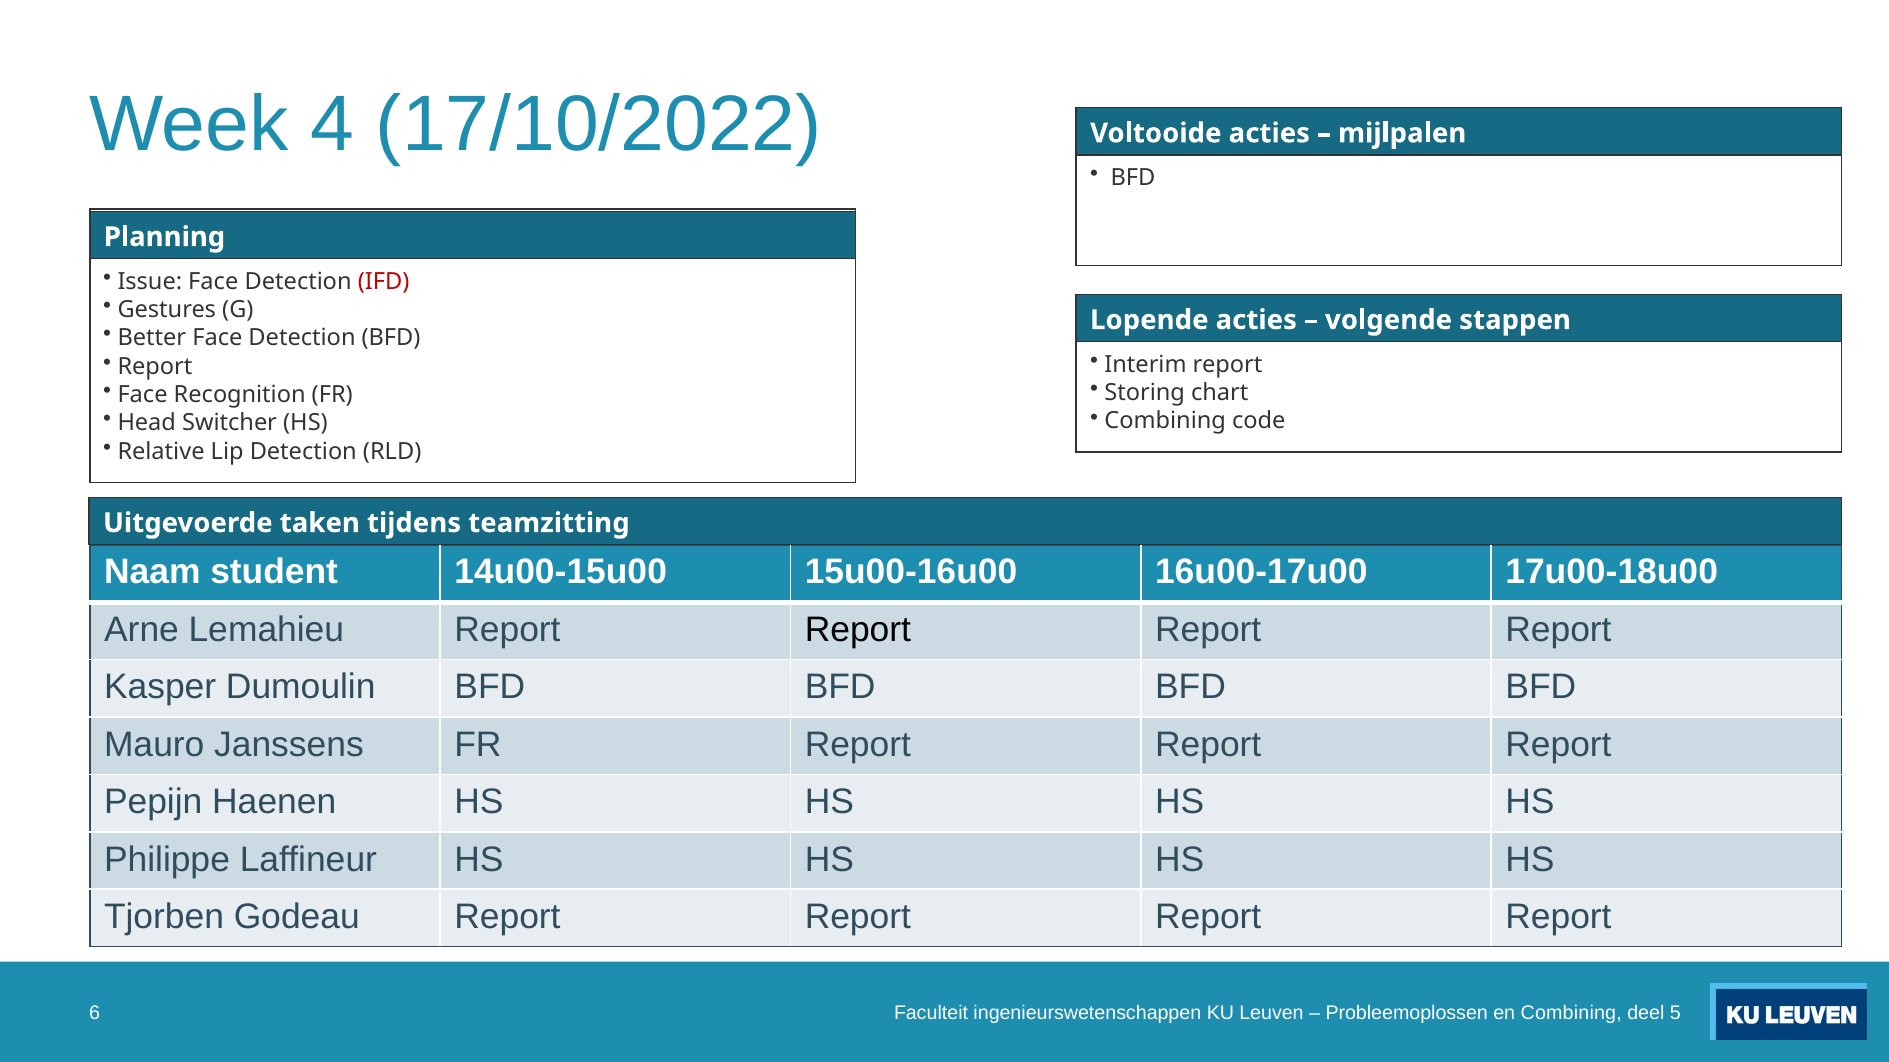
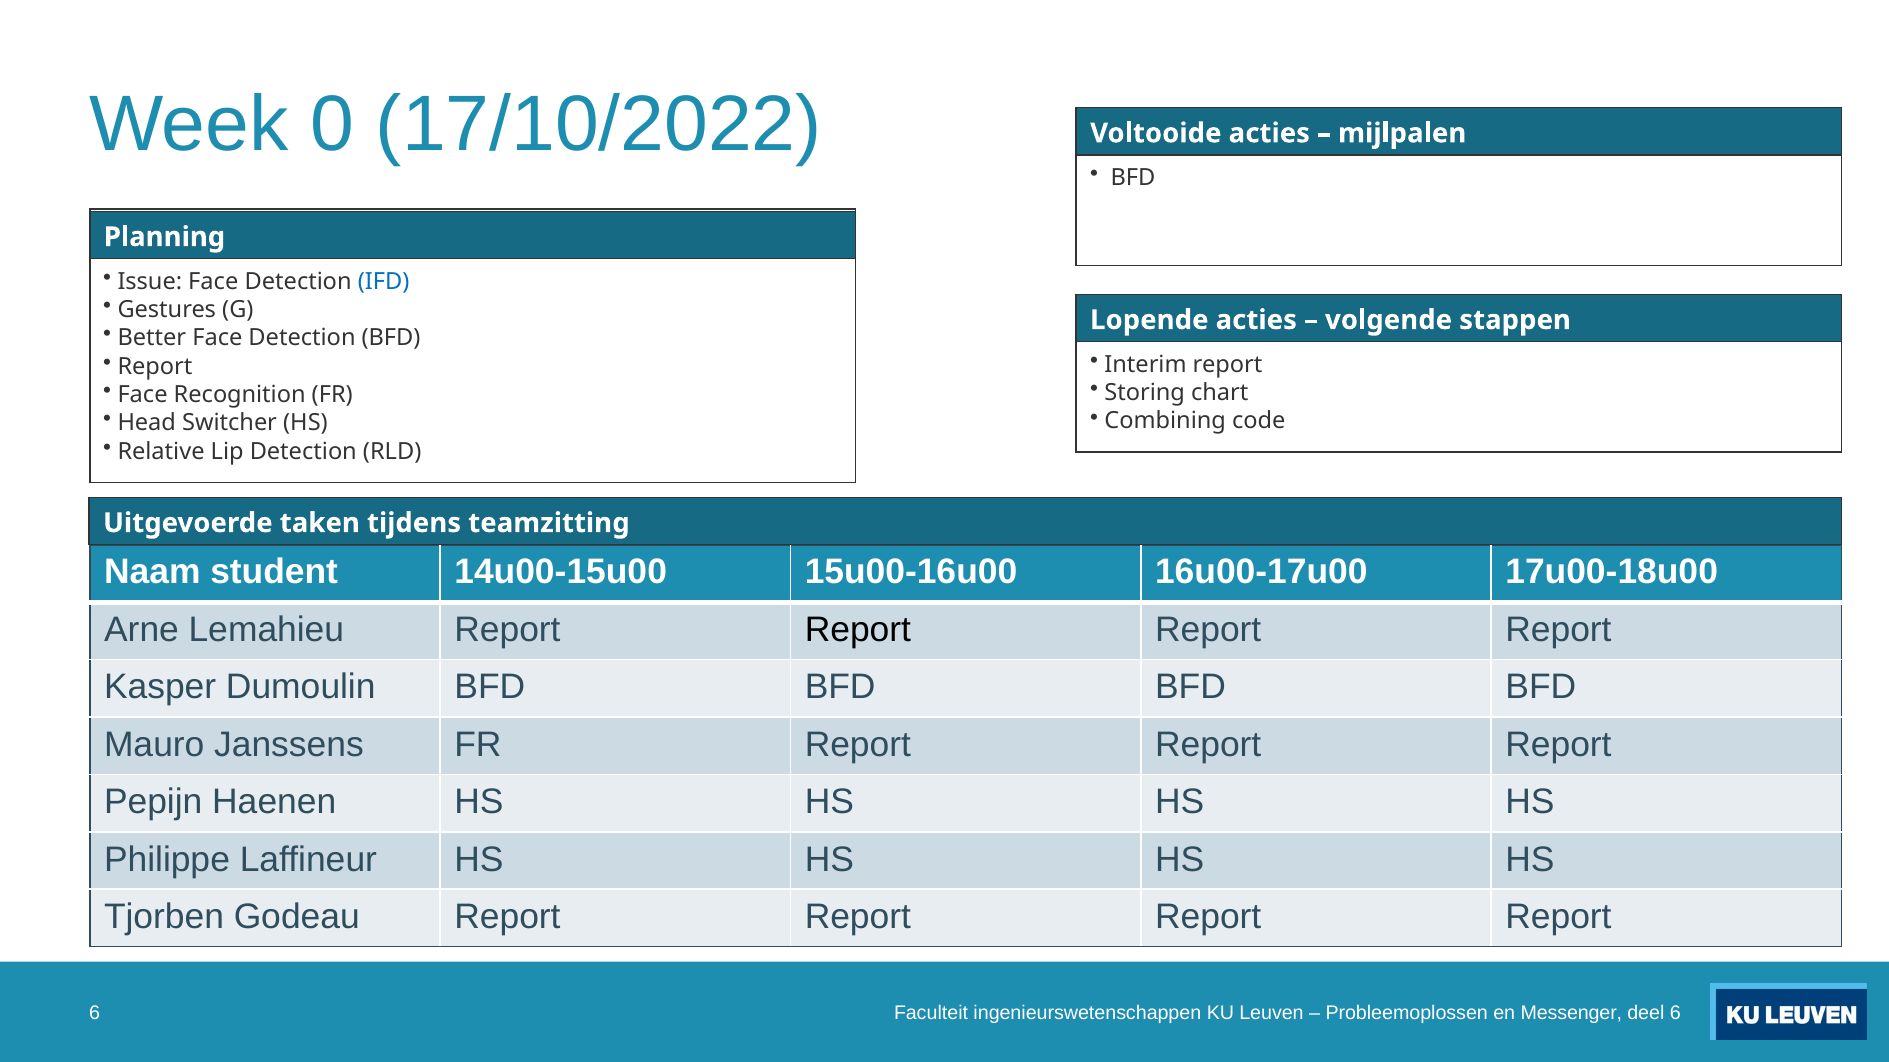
4: 4 -> 0
IFD colour: red -> blue
en Combining: Combining -> Messenger
deel 5: 5 -> 6
